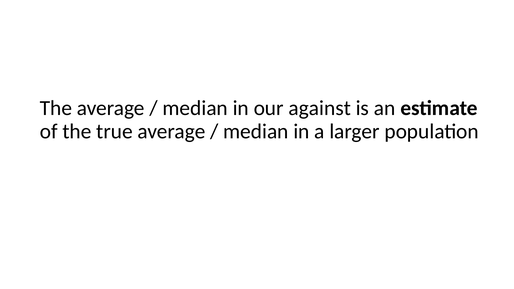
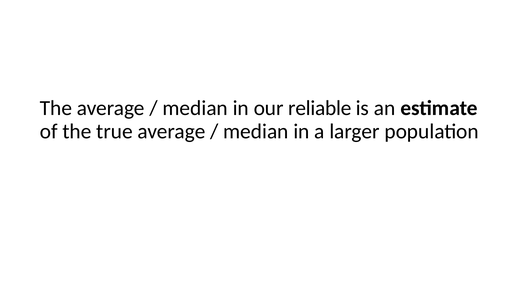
against: against -> reliable
